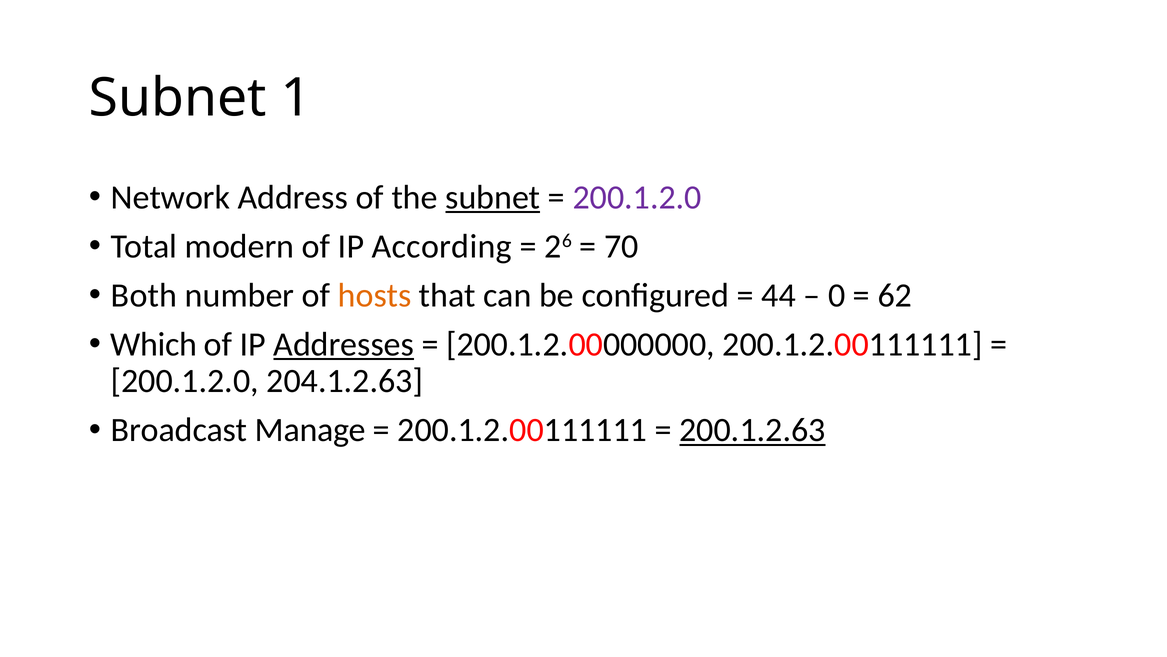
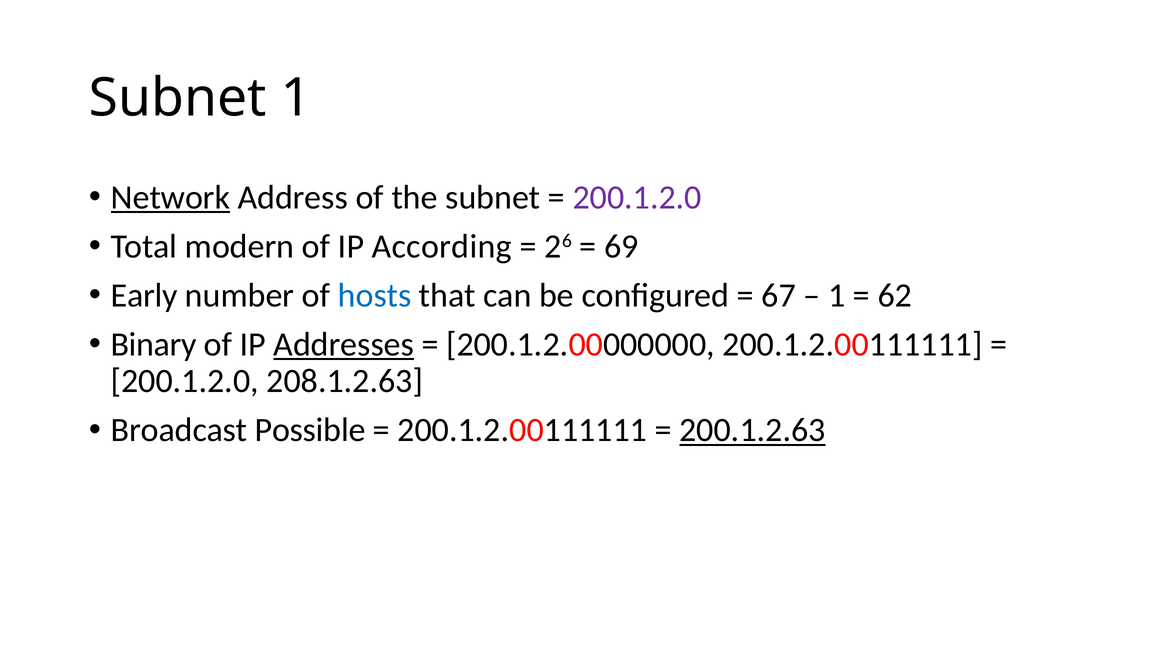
Network underline: none -> present
subnet at (493, 197) underline: present -> none
70: 70 -> 69
Both: Both -> Early
hosts colour: orange -> blue
44: 44 -> 67
0 at (837, 295): 0 -> 1
Which: Which -> Binary
204.1.2.63: 204.1.2.63 -> 208.1.2.63
Manage: Manage -> Possible
